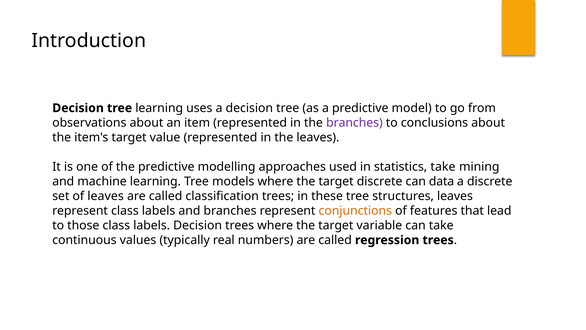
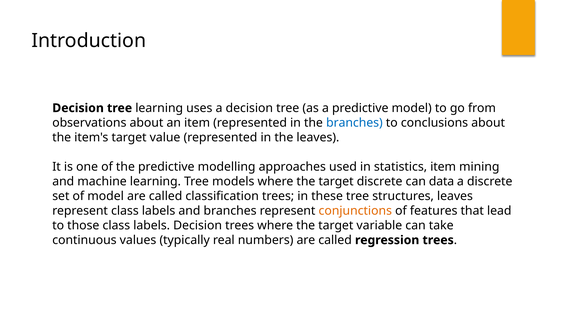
branches at (354, 123) colour: purple -> blue
statistics take: take -> item
of leaves: leaves -> model
